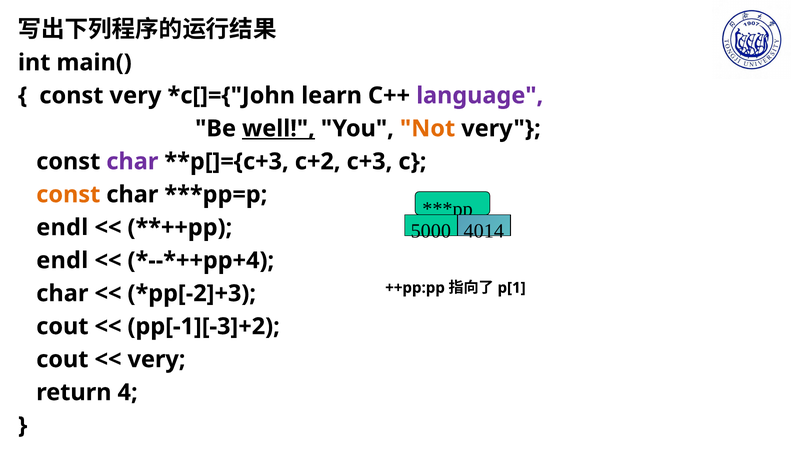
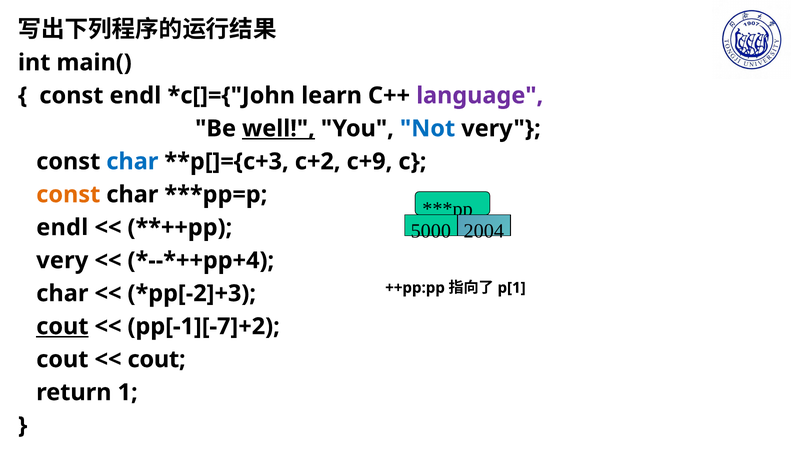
const very: very -> endl
Not colour: orange -> blue
char at (132, 161) colour: purple -> blue
c+3: c+3 -> c+9
4014: 4014 -> 2004
endl at (62, 260): endl -> very
cout at (62, 326) underline: none -> present
pp[-1][-3]+2: pp[-1][-3]+2 -> pp[-1][-7]+2
very at (157, 359): very -> cout
4: 4 -> 1
